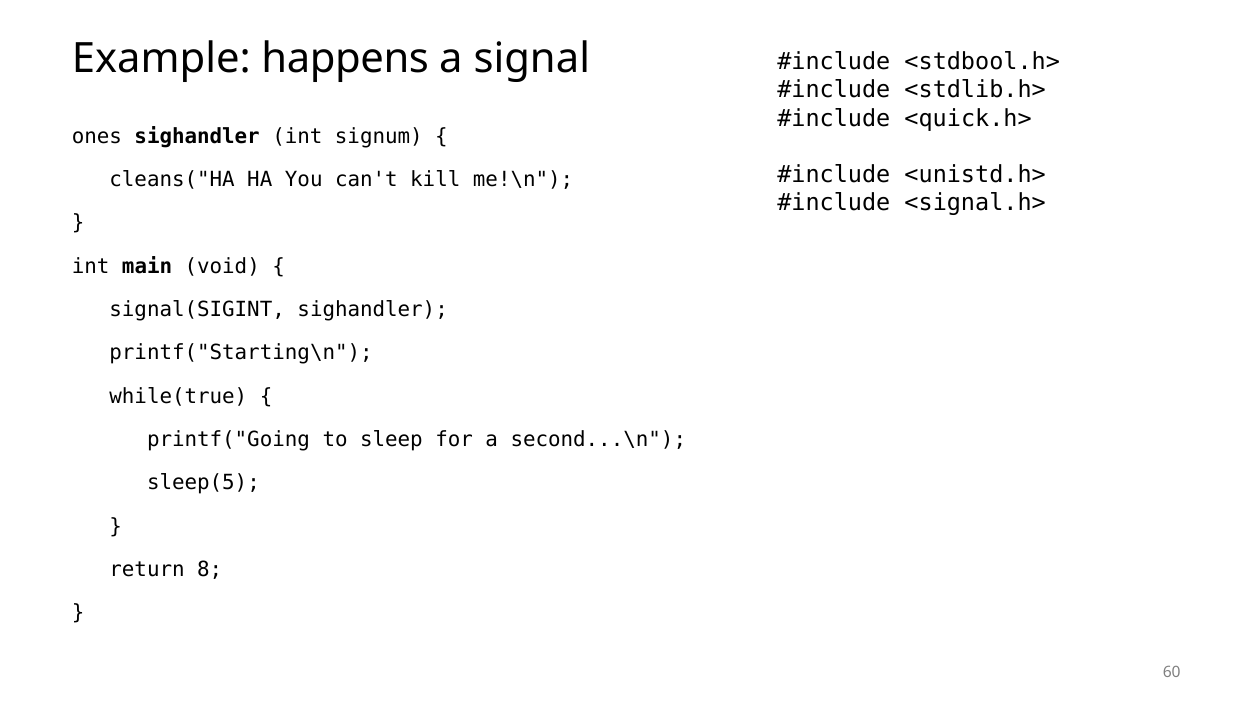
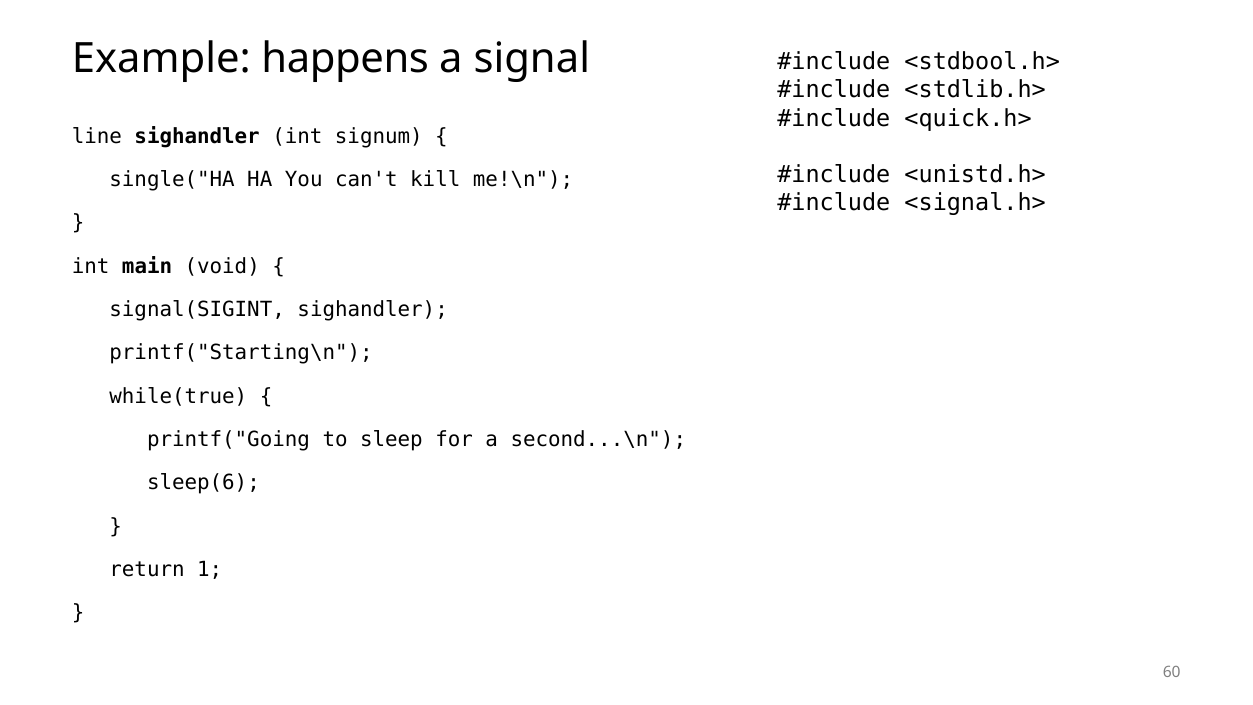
ones: ones -> line
cleans("HA: cleans("HA -> single("HA
sleep(5: sleep(5 -> sleep(6
8: 8 -> 1
